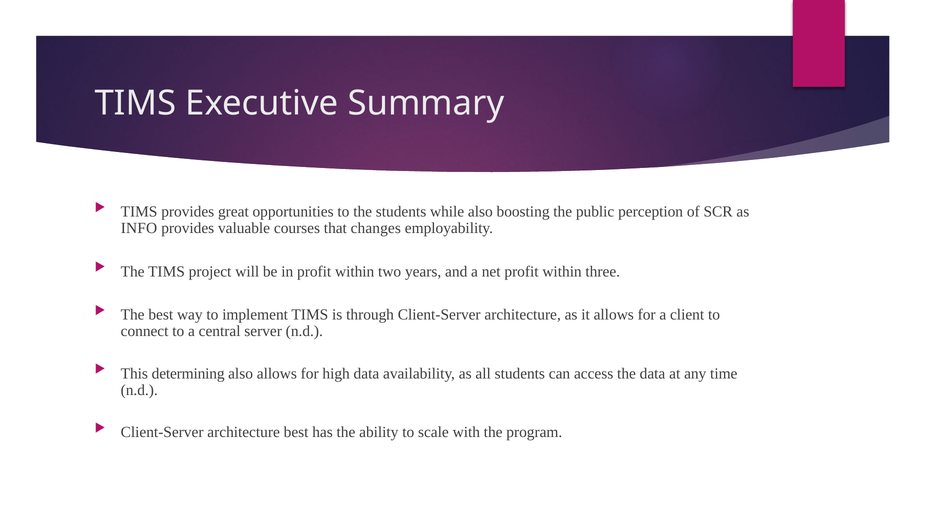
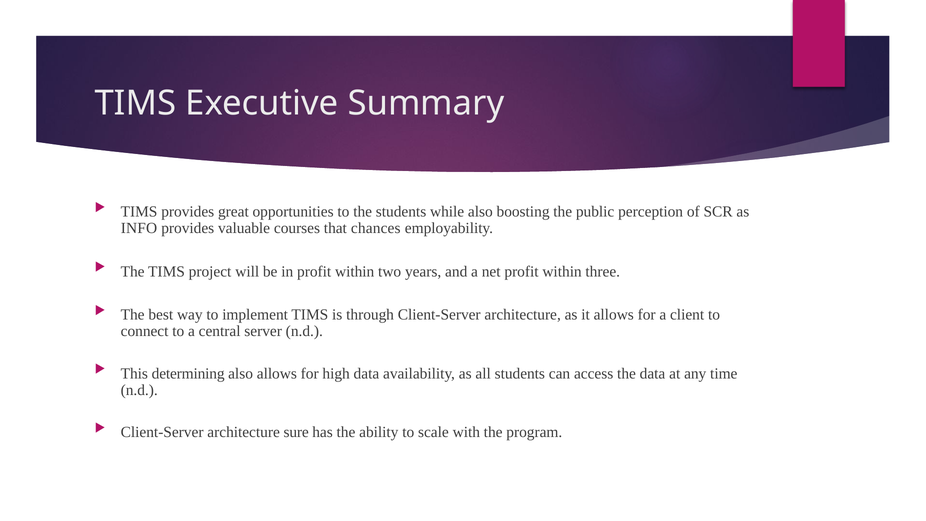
changes: changes -> chances
architecture best: best -> sure
